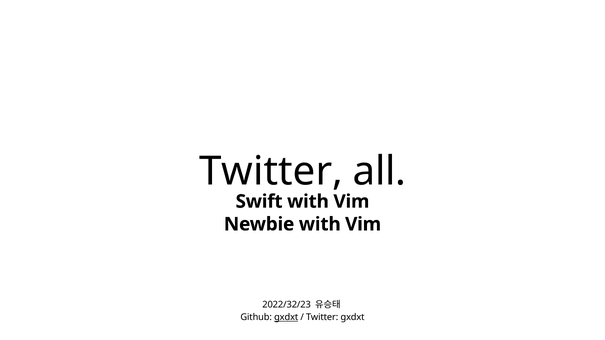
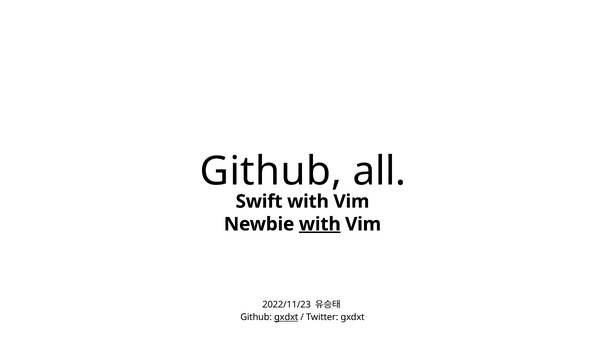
Twitter at (271, 171): Twitter -> Github
with at (320, 224) underline: none -> present
2022/32/23: 2022/32/23 -> 2022/11/23
